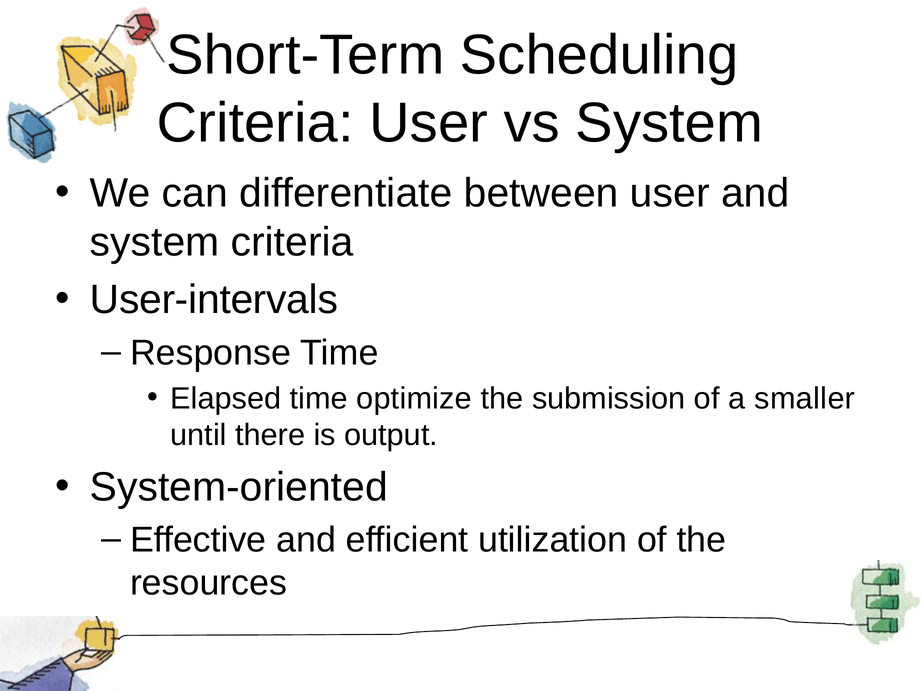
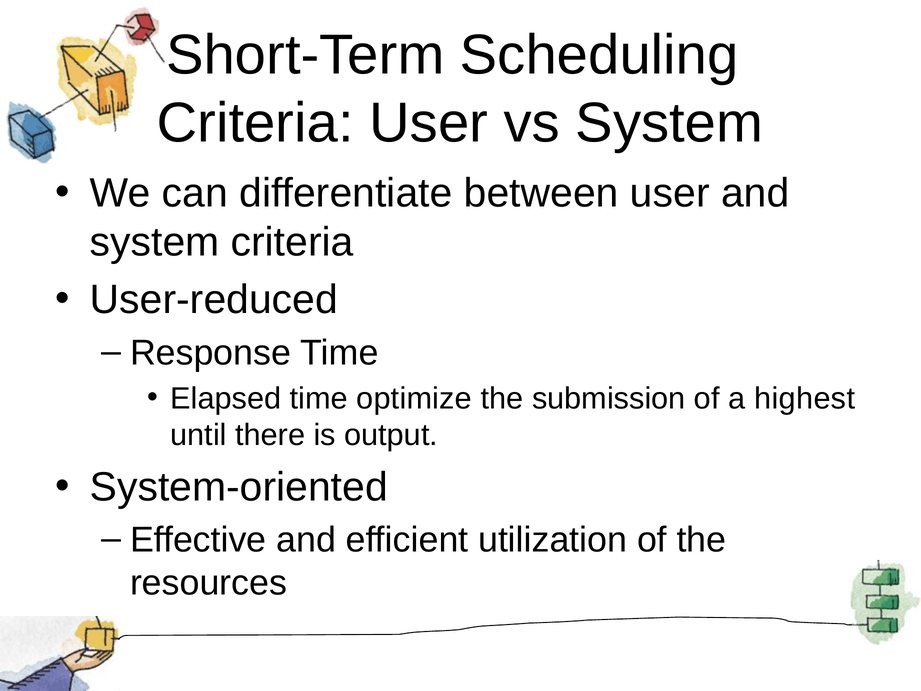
User-intervals: User-intervals -> User-reduced
smaller: smaller -> highest
